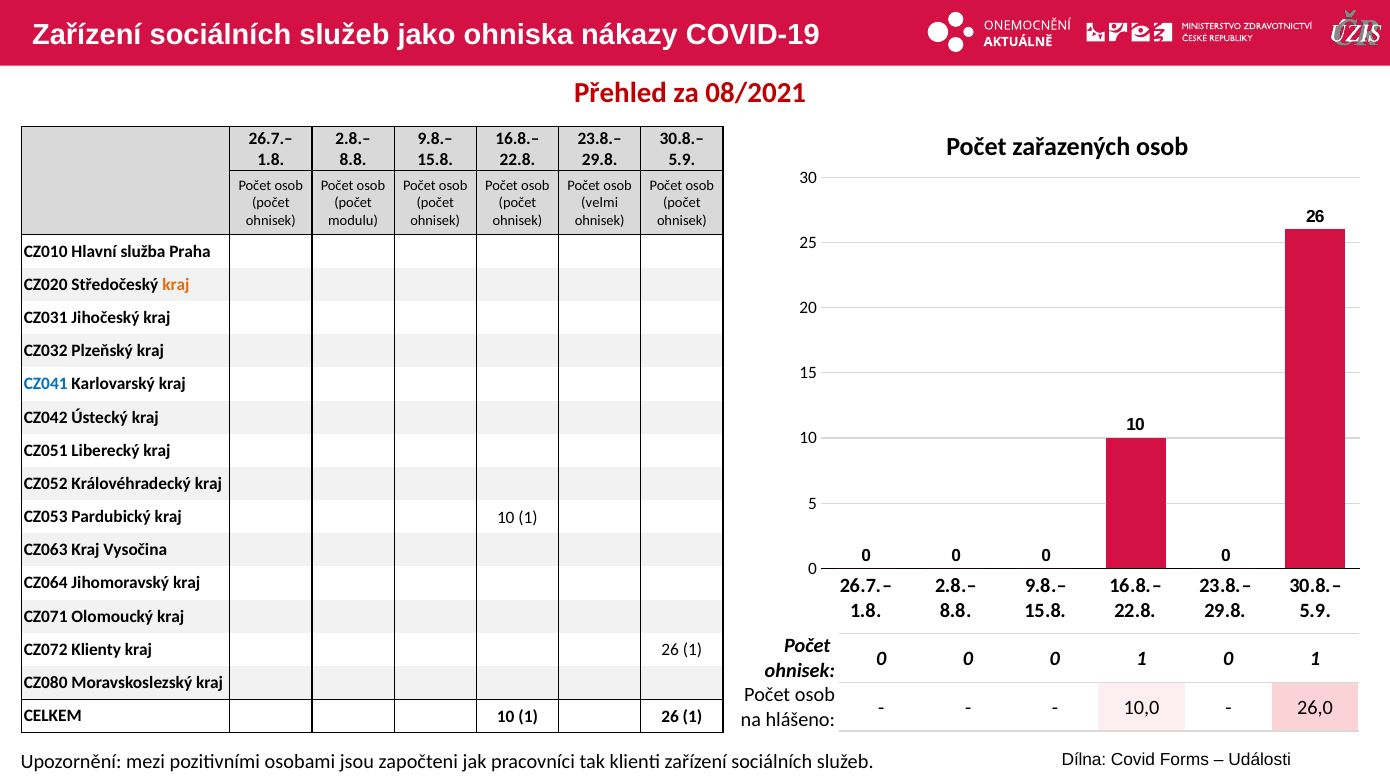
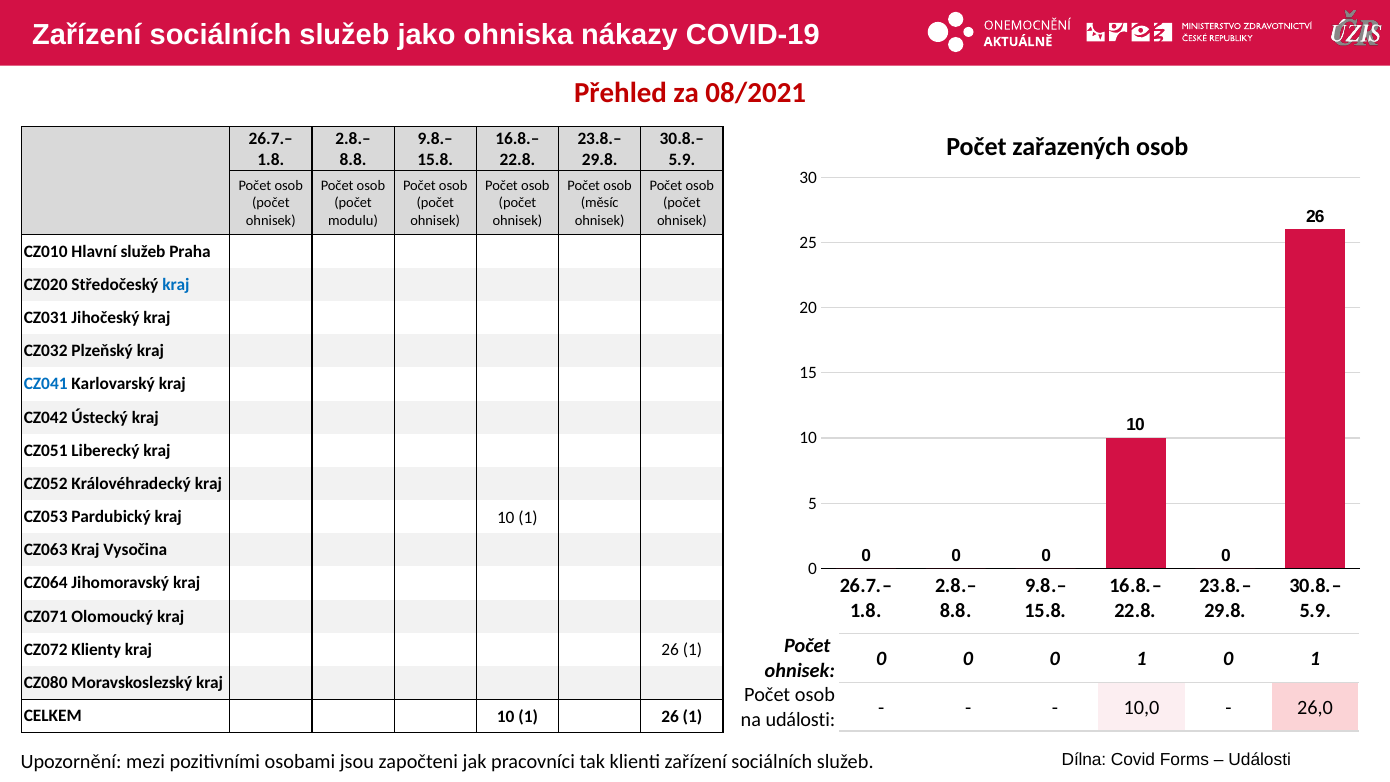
velmi: velmi -> měsíc
Hlavní služba: služba -> služeb
kraj at (176, 285) colour: orange -> blue
na hlášeno: hlášeno -> události
